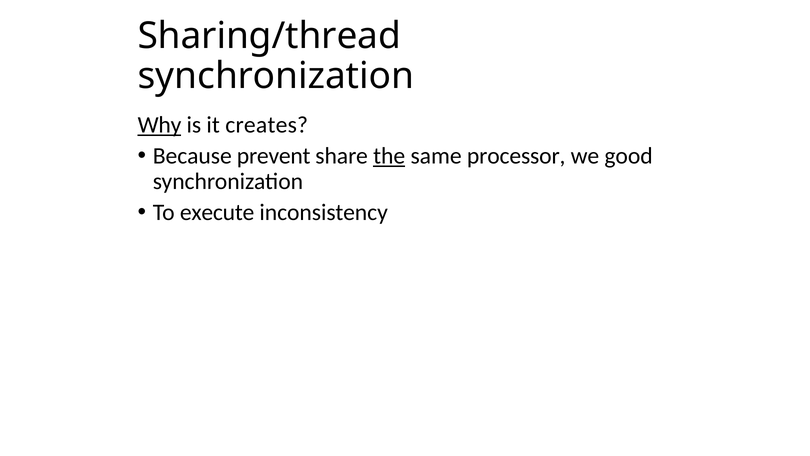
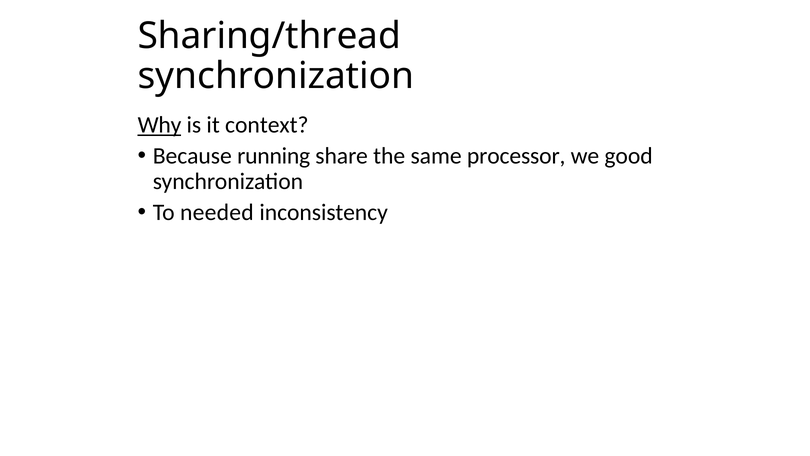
creates: creates -> context
prevent: prevent -> running
the underline: present -> none
execute: execute -> needed
